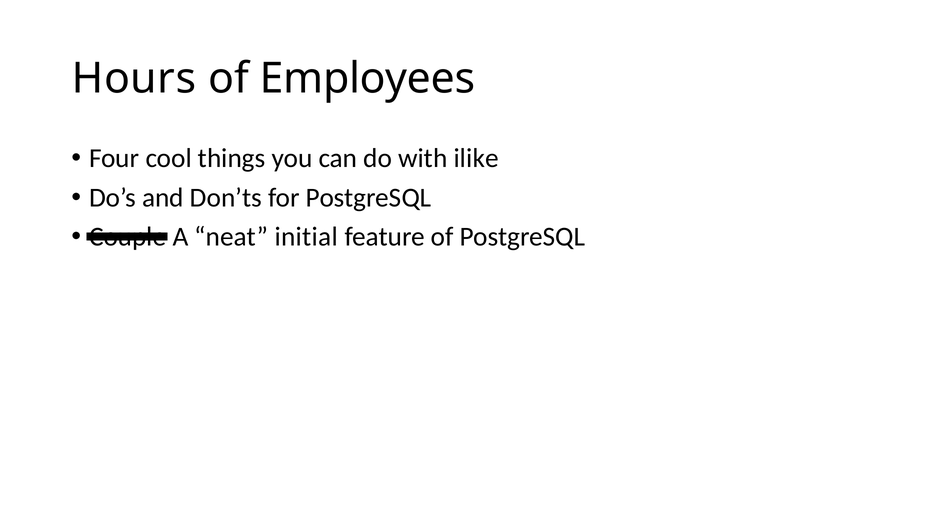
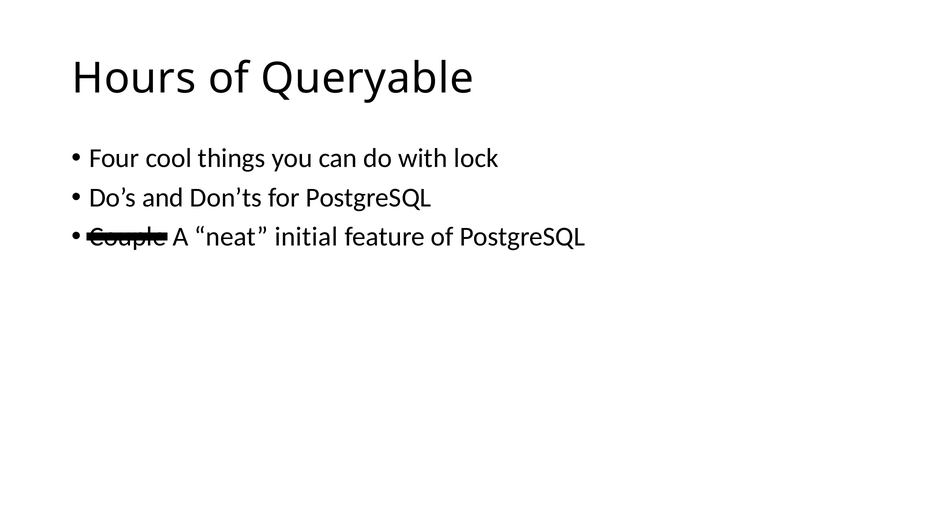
Employees: Employees -> Queryable
ilike: ilike -> lock
